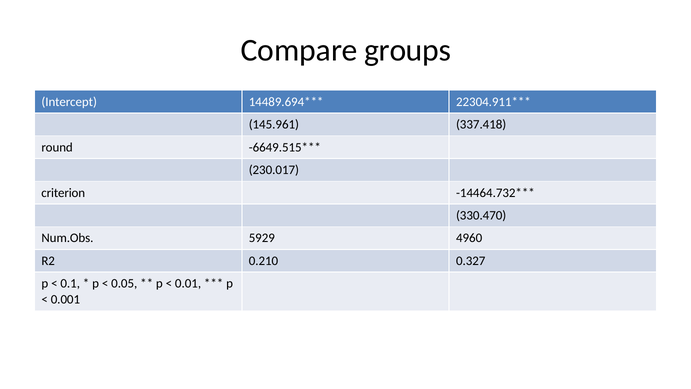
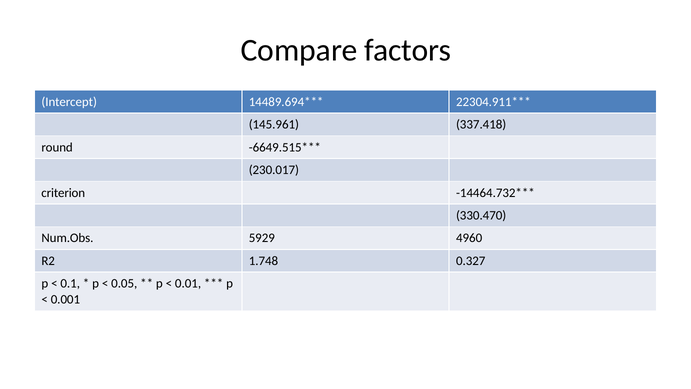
groups: groups -> factors
0.210: 0.210 -> 1.748
